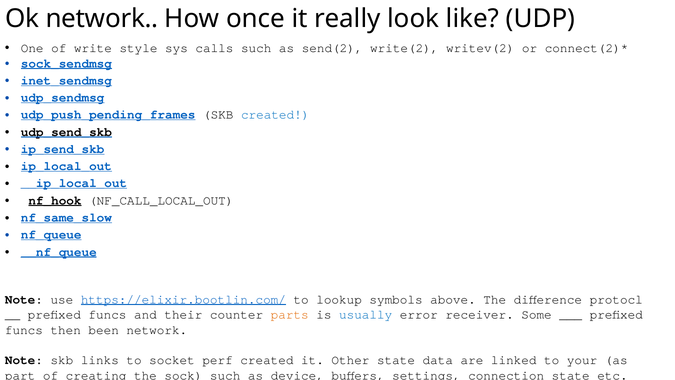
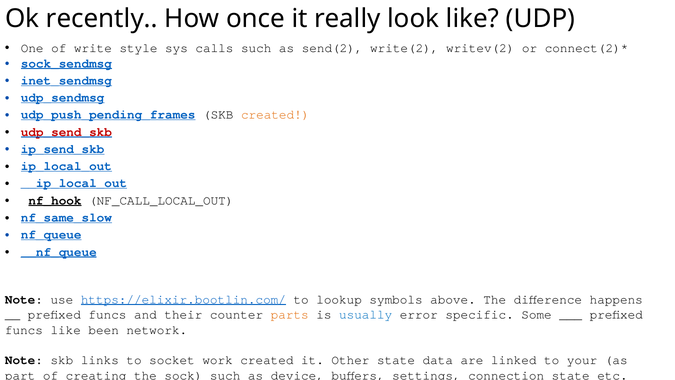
Ok network: network -> recently
created at (275, 115) colour: blue -> orange
udp_send_skb colour: black -> red
protocl: protocl -> happens
receiver: receiver -> specific
funcs then: then -> like
perf: perf -> work
